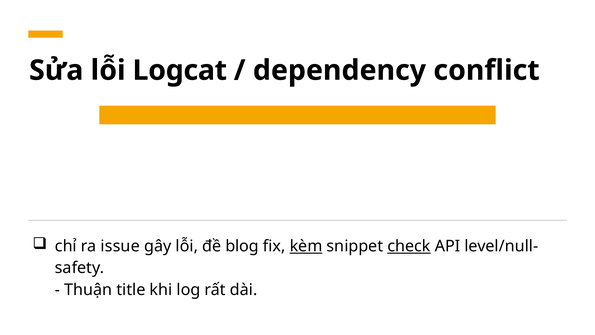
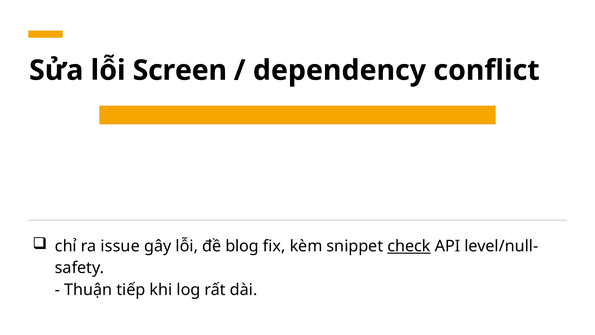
Logcat: Logcat -> Screen
kèm underline: present -> none
title: title -> tiếp
